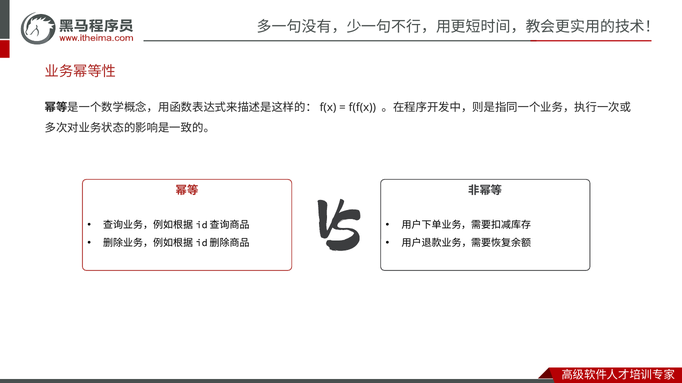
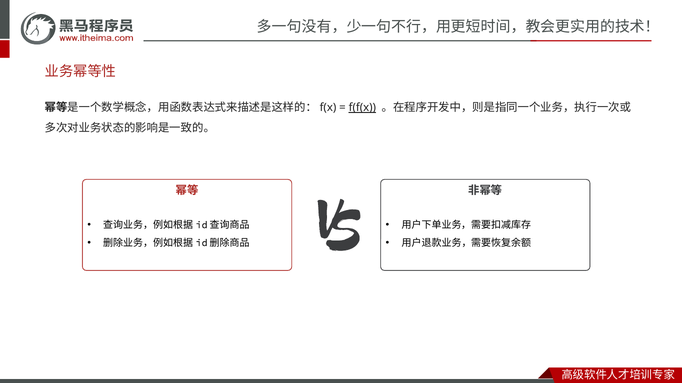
f(f(x underline: none -> present
